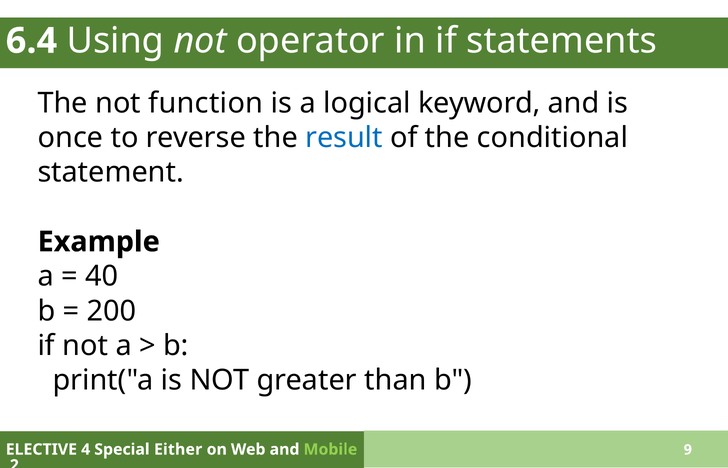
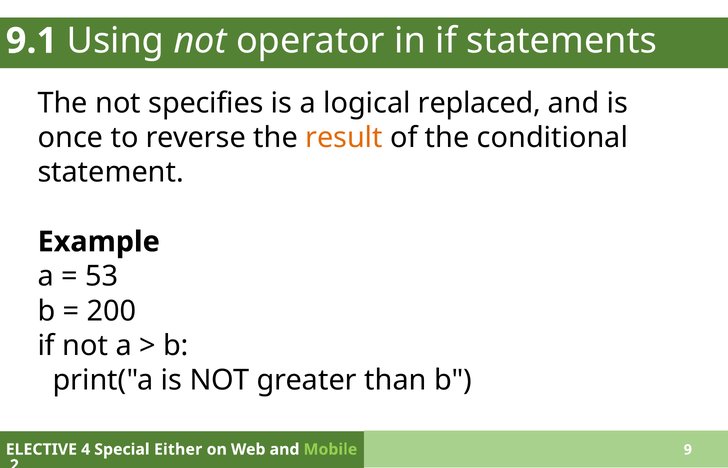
6.4: 6.4 -> 9.1
function: function -> specifies
keyword: keyword -> replaced
result colour: blue -> orange
40: 40 -> 53
